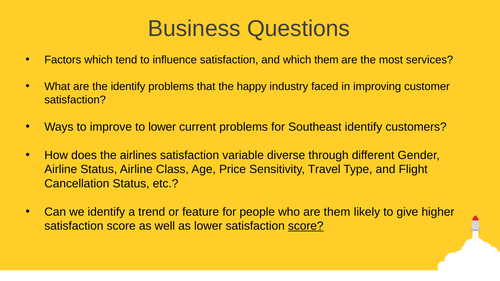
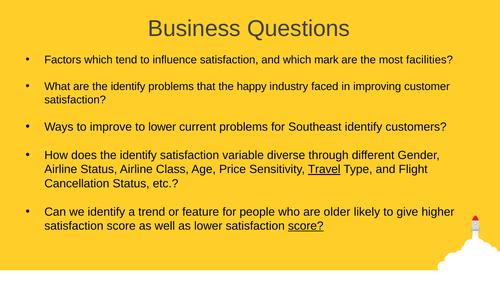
which them: them -> mark
services: services -> facilities
does the airlines: airlines -> identify
Travel underline: none -> present
are them: them -> older
